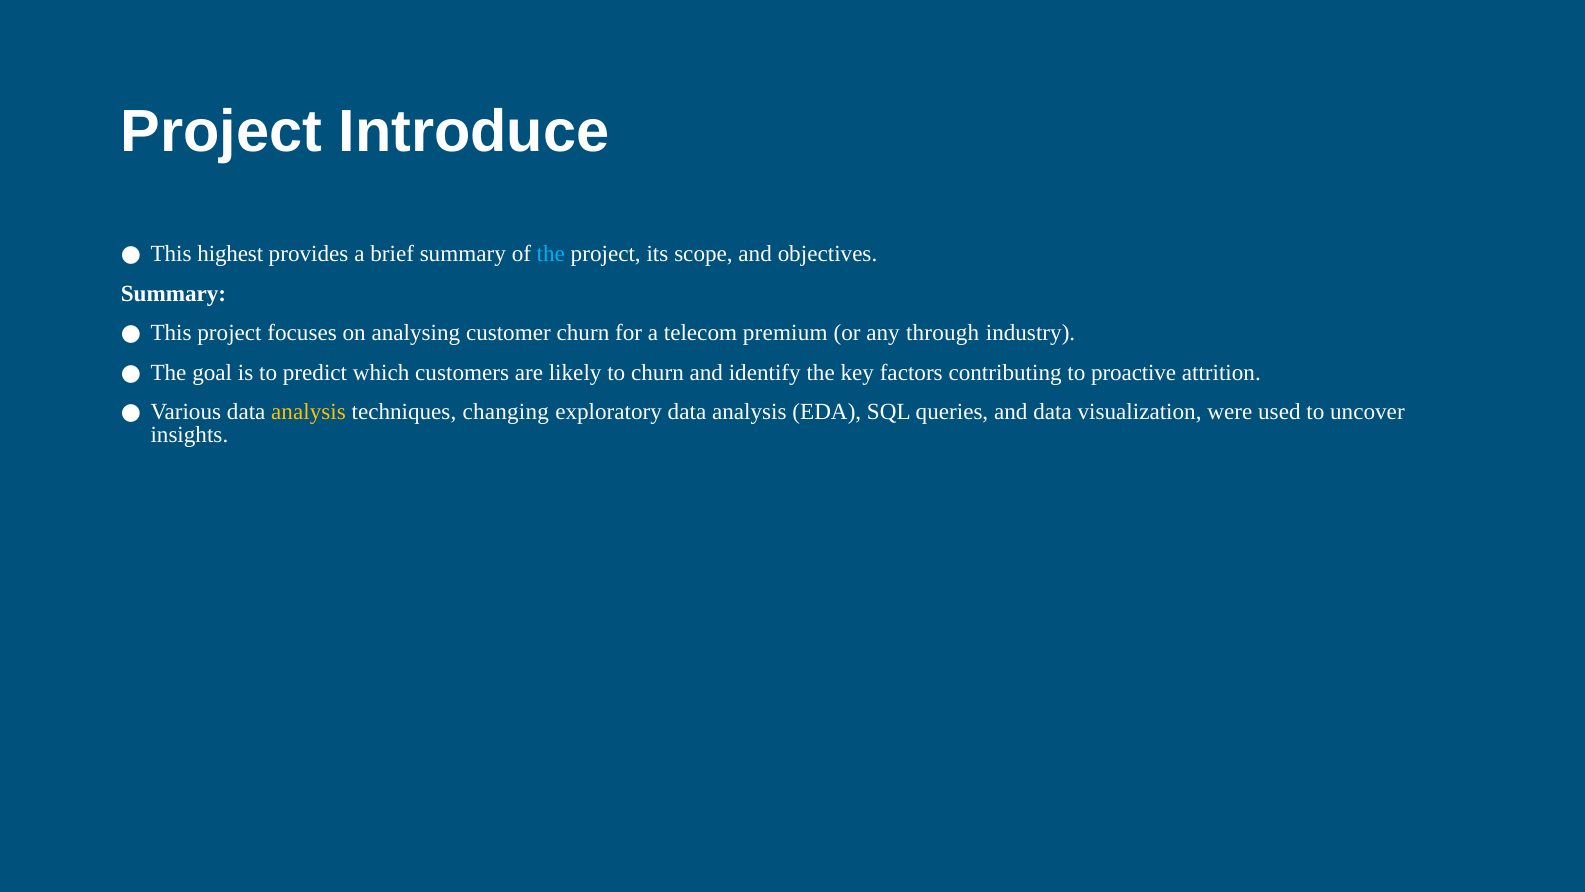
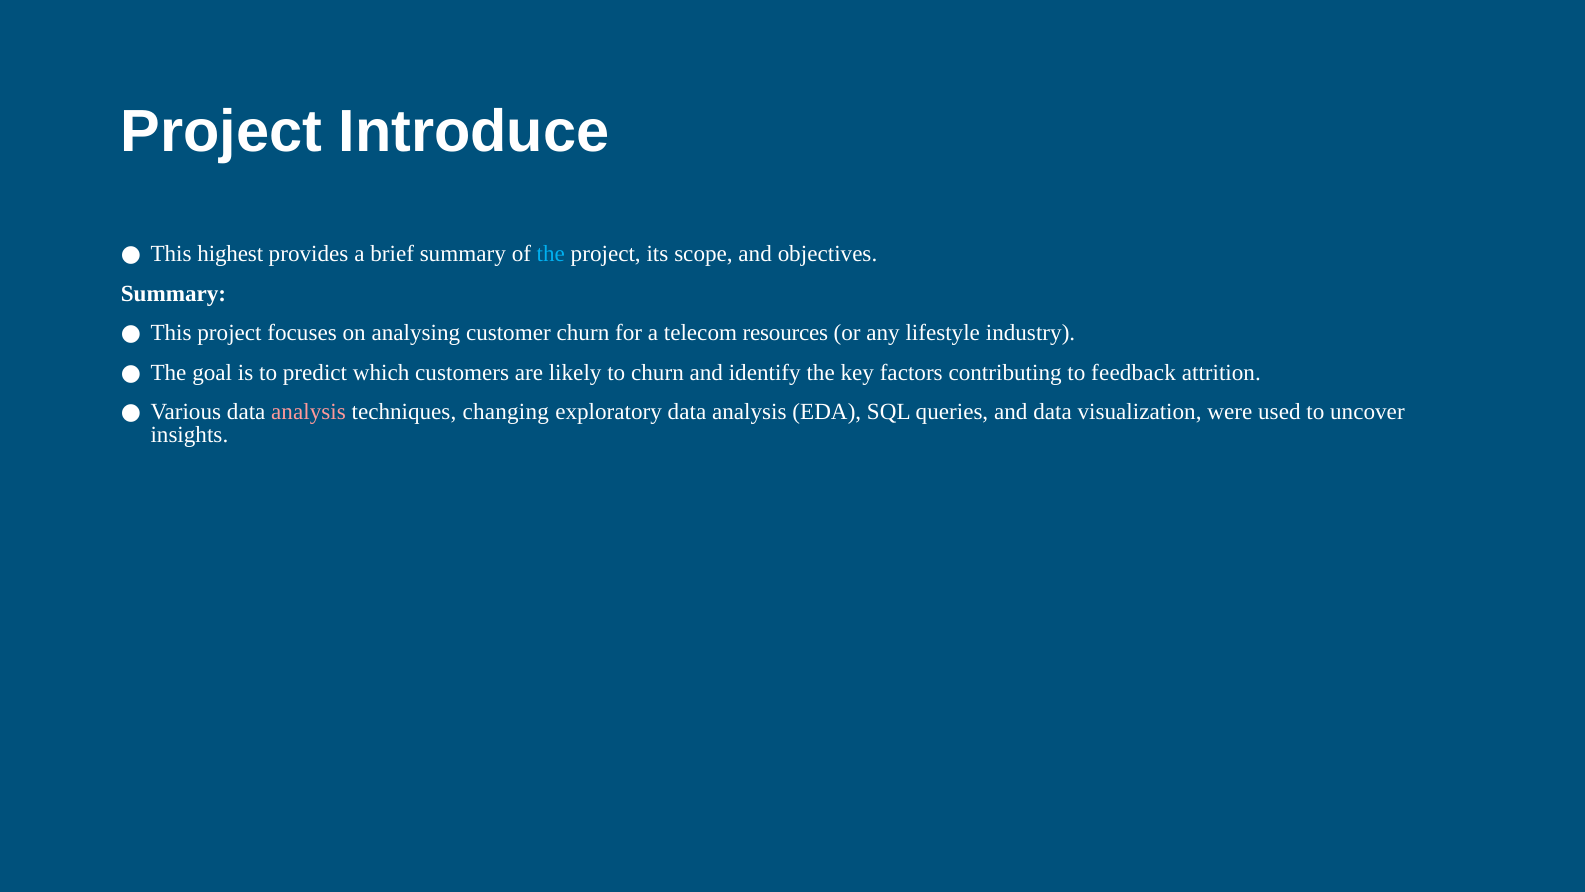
premium: premium -> resources
through: through -> lifestyle
proactive: proactive -> feedback
analysis at (309, 412) colour: yellow -> pink
